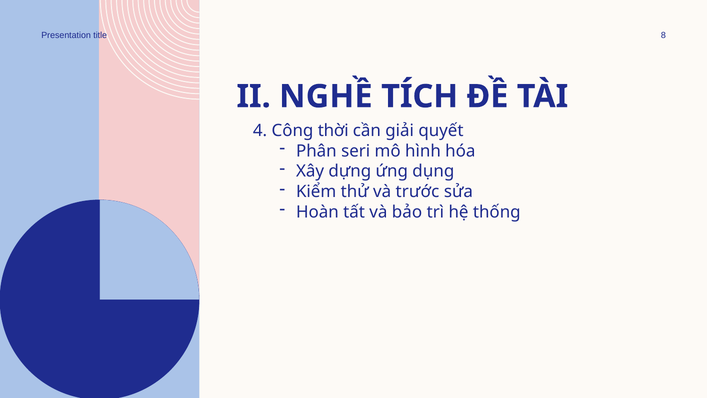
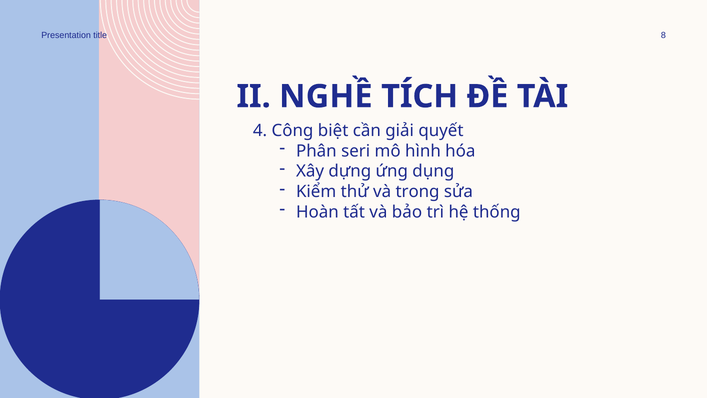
thời: thời -> biệt
trước: trước -> trọng
